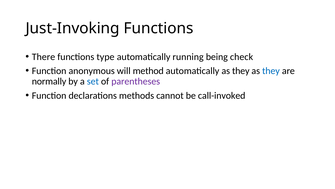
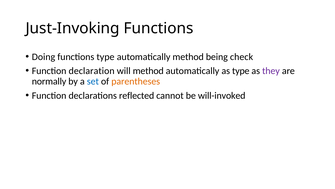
There: There -> Doing
automatically running: running -> method
anonymous: anonymous -> declaration
automatically as they: they -> type
they at (271, 71) colour: blue -> purple
parentheses colour: purple -> orange
methods: methods -> reflected
call-invoked: call-invoked -> will-invoked
